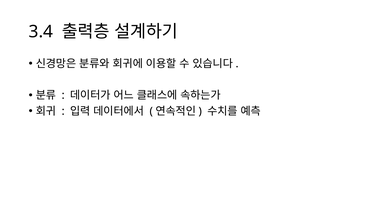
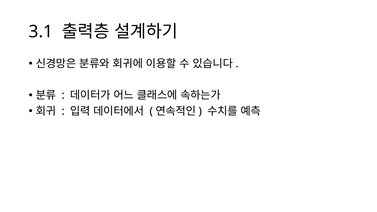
3.4: 3.4 -> 3.1
